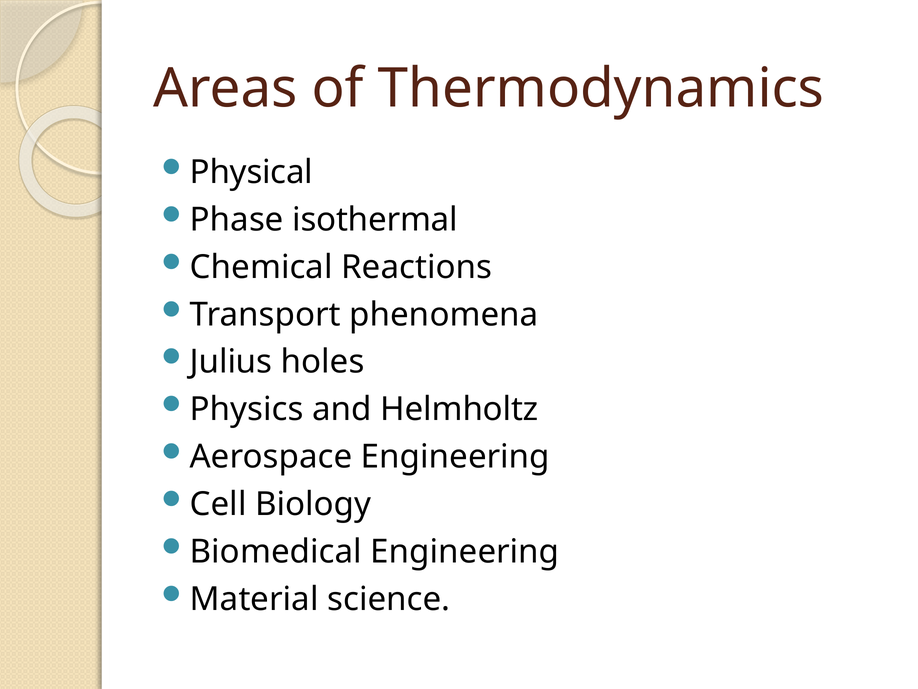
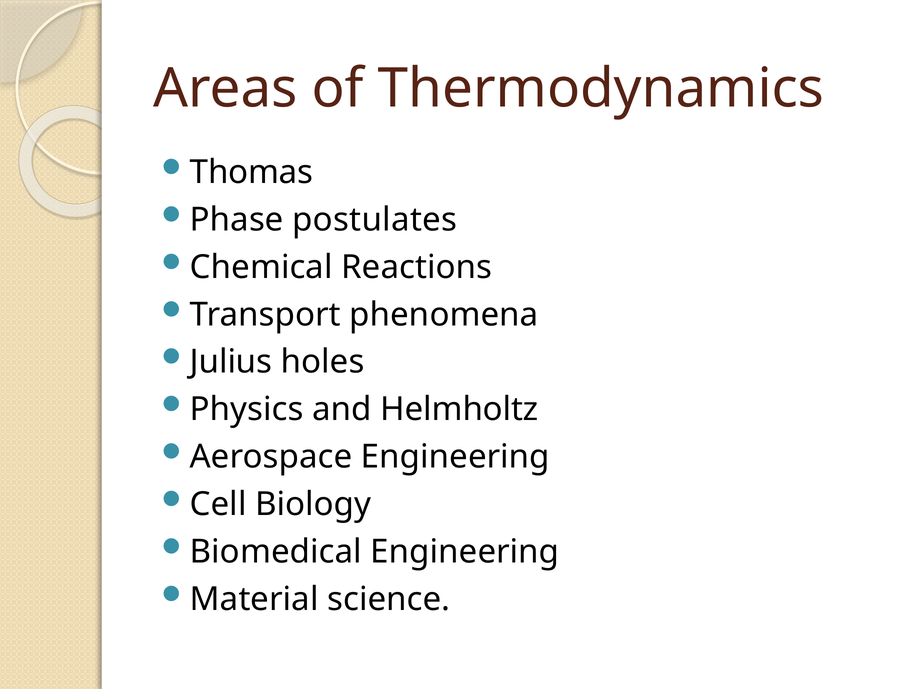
Physical: Physical -> Thomas
isothermal: isothermal -> postulates
